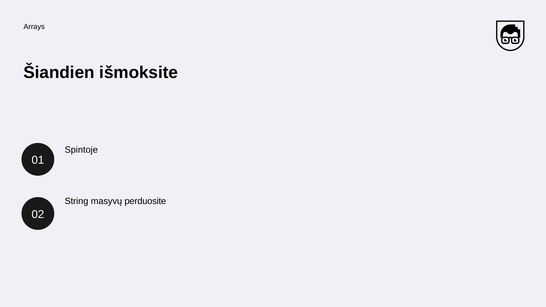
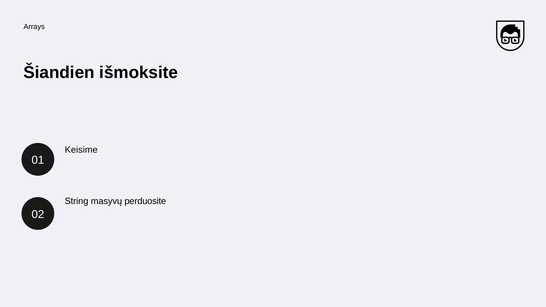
Spintoje: Spintoje -> Keisime
